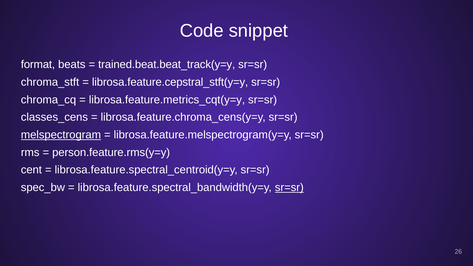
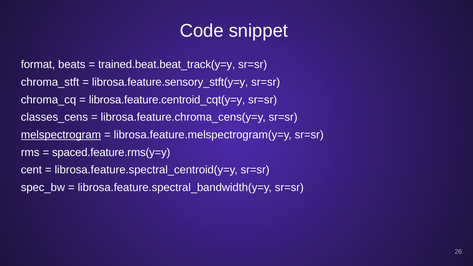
librosa.feature.cepstral_stft(y=y: librosa.feature.cepstral_stft(y=y -> librosa.feature.sensory_stft(y=y
librosa.feature.metrics_cqt(y=y: librosa.feature.metrics_cqt(y=y -> librosa.feature.centroid_cqt(y=y
person.feature.rms(y=y: person.feature.rms(y=y -> spaced.feature.rms(y=y
sr=sr at (289, 188) underline: present -> none
